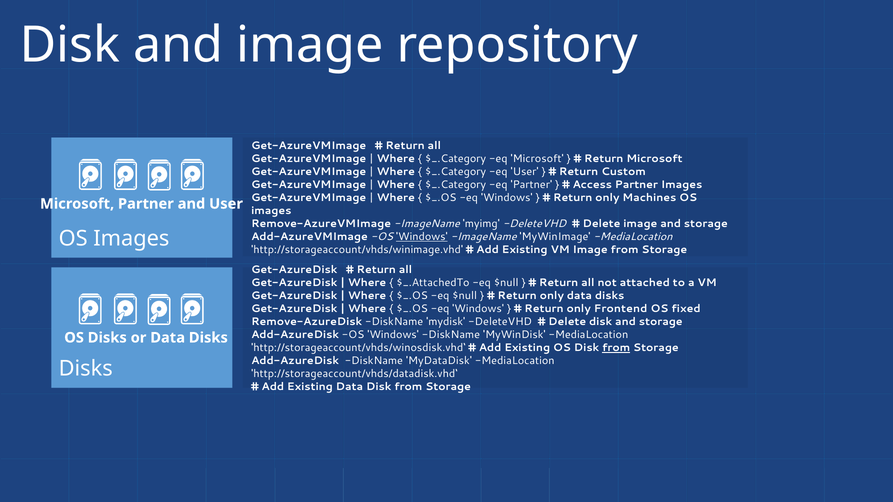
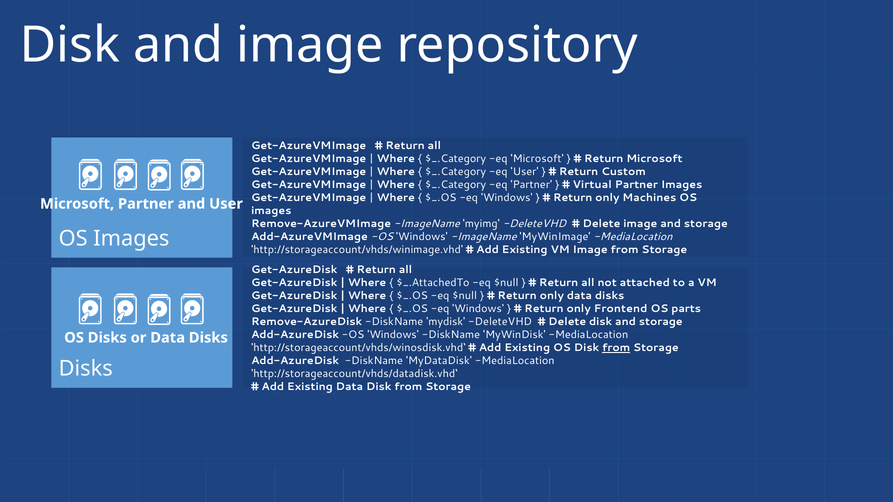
Access: Access -> Virtual
Windows at (422, 237) underline: present -> none
fixed: fixed -> parts
